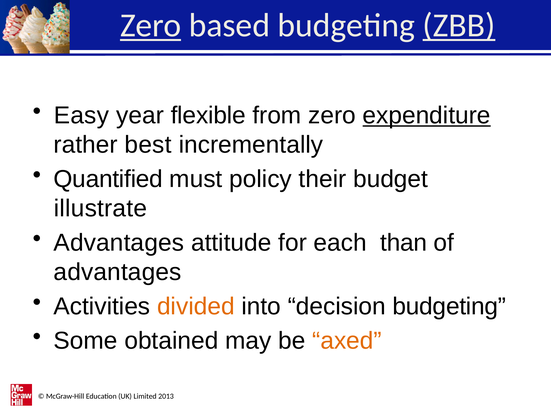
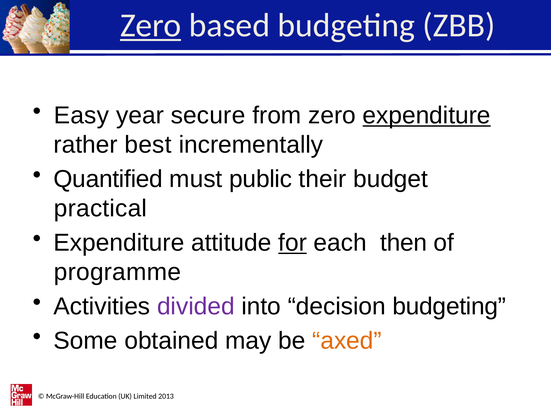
ZBB underline: present -> none
flexible: flexible -> secure
policy: policy -> public
illustrate: illustrate -> practical
Advantages at (119, 243): Advantages -> Expenditure
for underline: none -> present
than: than -> then
advantages at (118, 272): advantages -> programme
divided colour: orange -> purple
